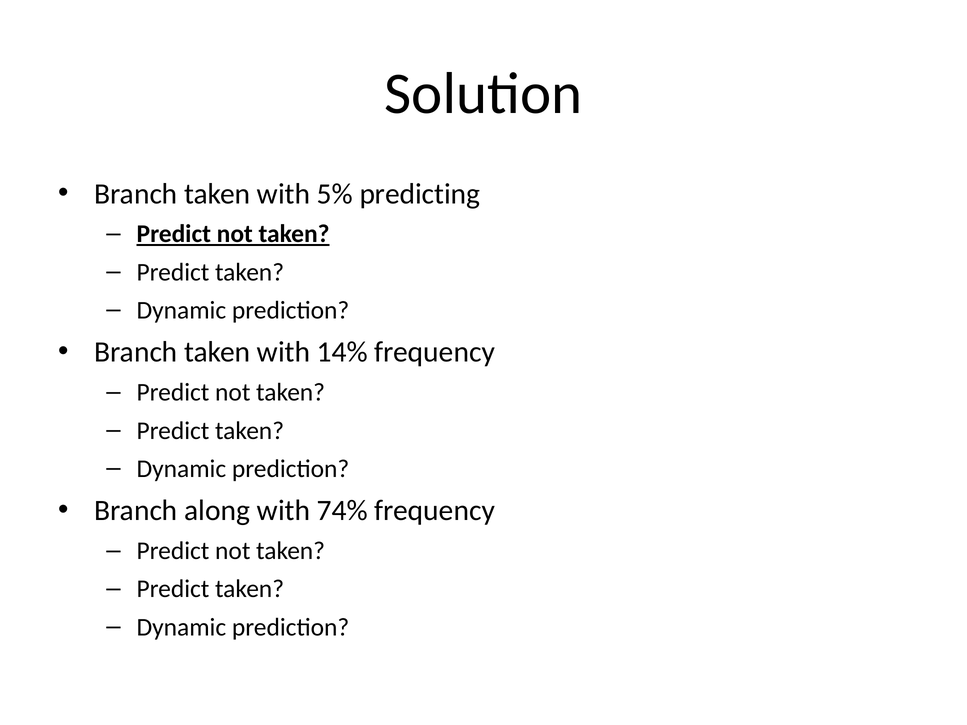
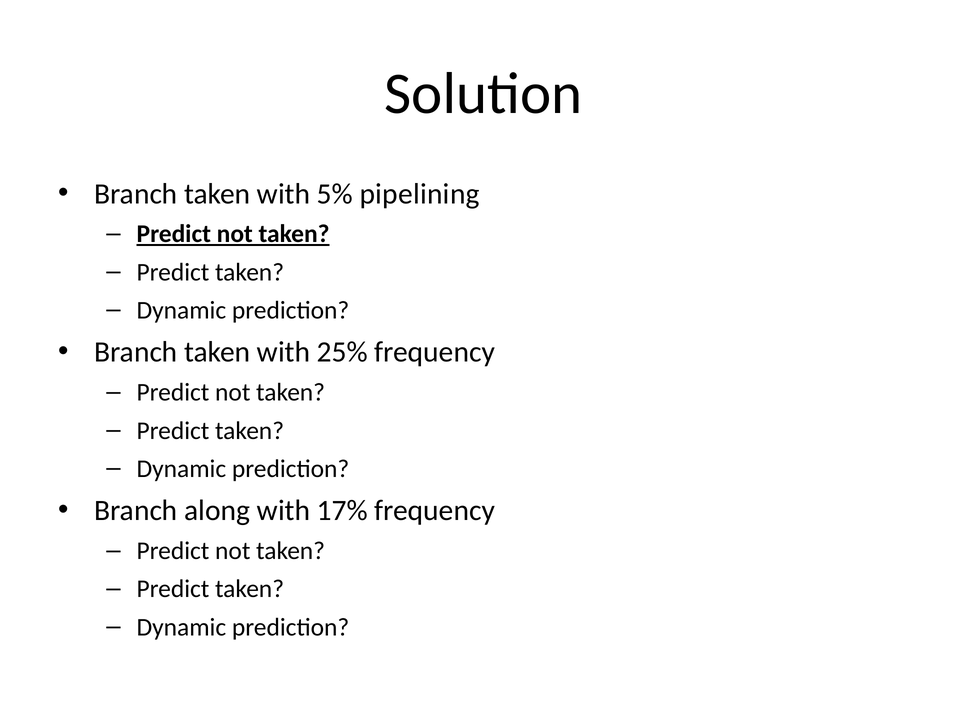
predicting: predicting -> pipelining
14%: 14% -> 25%
74%: 74% -> 17%
